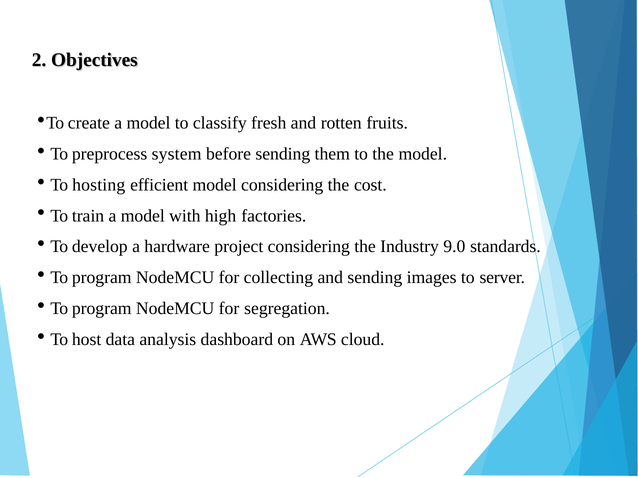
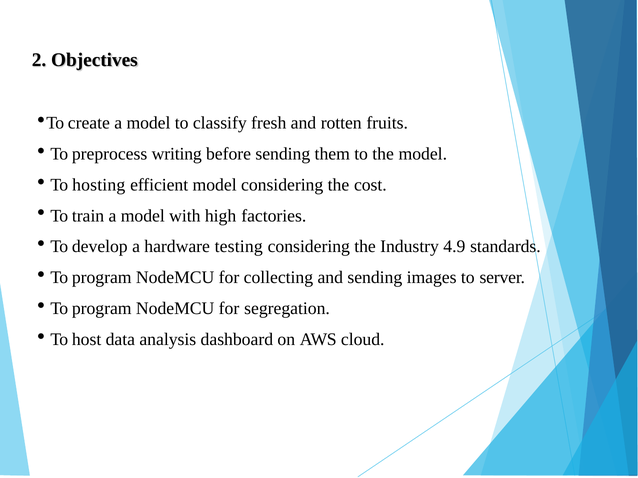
system: system -> writing
project: project -> testing
9.0: 9.0 -> 4.9
